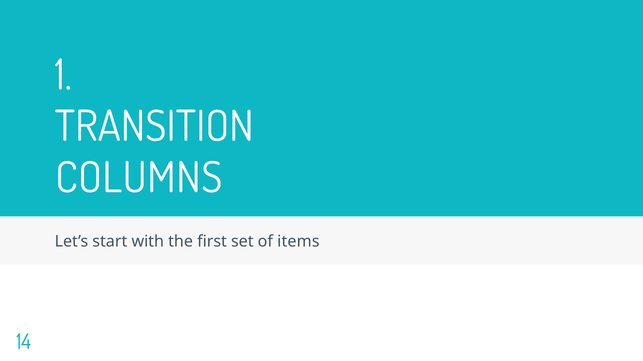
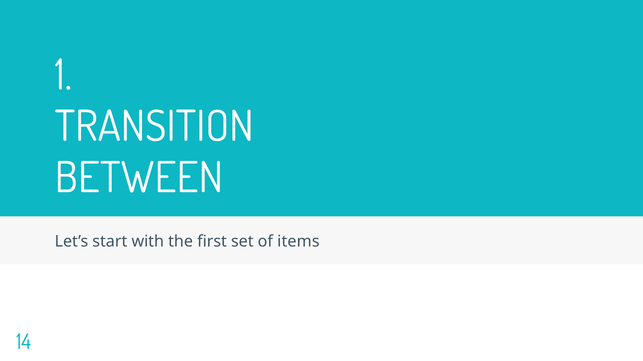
COLUMNS: COLUMNS -> BETWEEN
